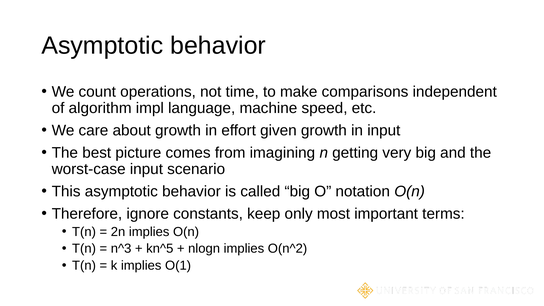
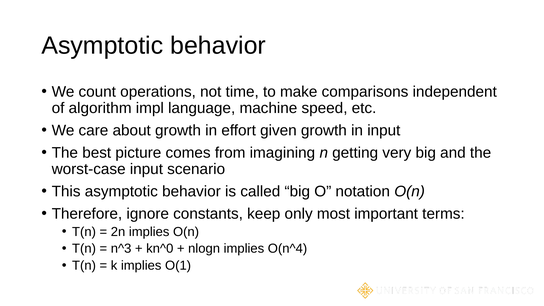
kn^5: kn^5 -> kn^0
O(n^2: O(n^2 -> O(n^4
